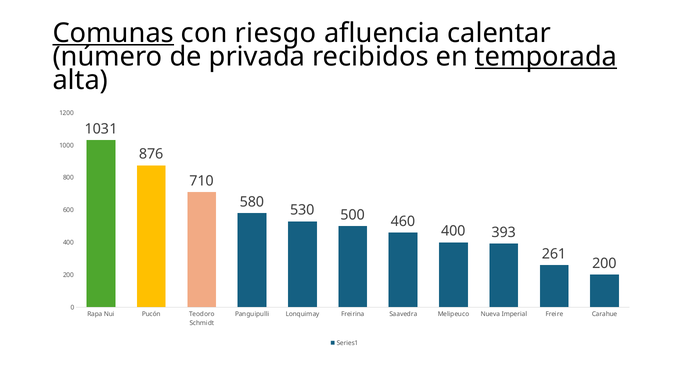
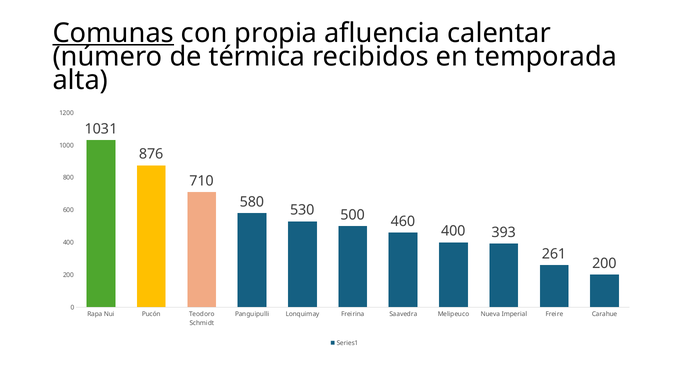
riesgo: riesgo -> propia
privada: privada -> térmica
temporada underline: present -> none
